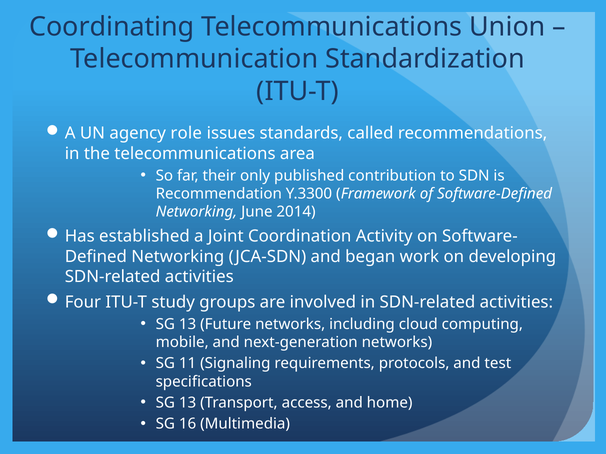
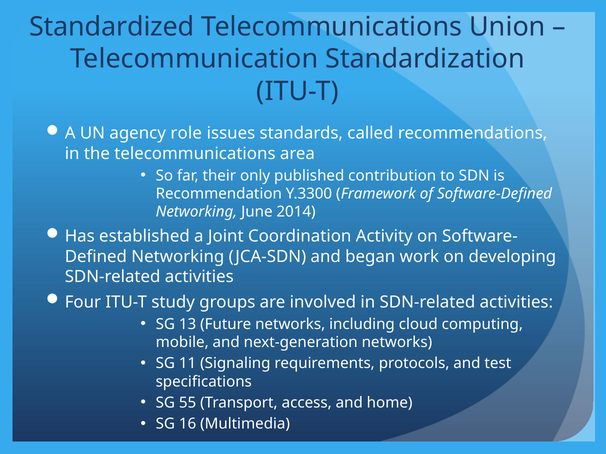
Coordinating: Coordinating -> Standardized
13 at (188, 403): 13 -> 55
